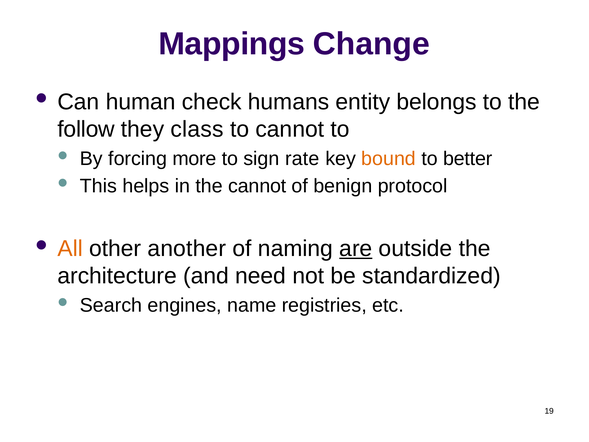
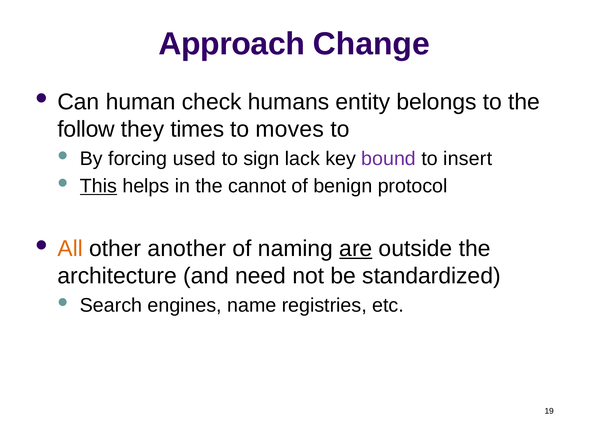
Mappings: Mappings -> Approach
class: class -> times
to cannot: cannot -> moves
more: more -> used
rate: rate -> lack
bound colour: orange -> purple
better: better -> insert
This underline: none -> present
